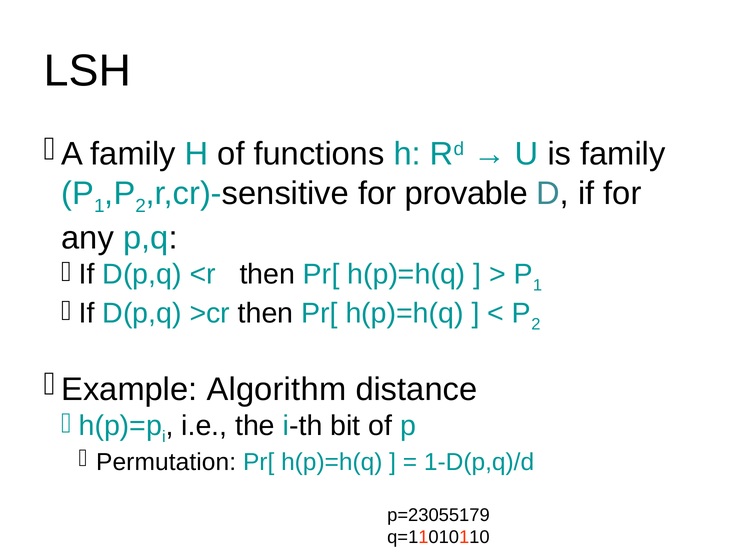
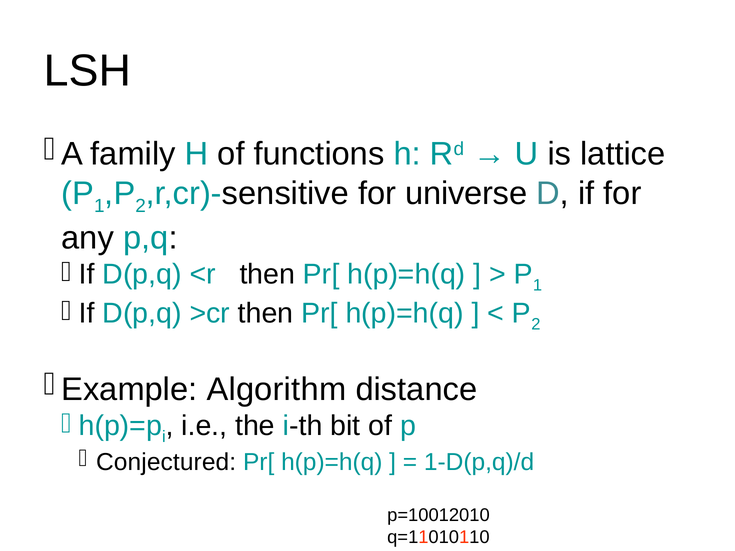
is family: family -> lattice
provable: provable -> universe
Permutation: Permutation -> Conjectured
p=23055179: p=23055179 -> p=10012010
